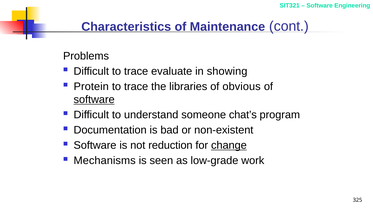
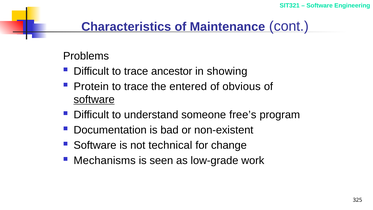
evaluate: evaluate -> ancestor
libraries: libraries -> entered
chat’s: chat’s -> free’s
reduction: reduction -> technical
change underline: present -> none
